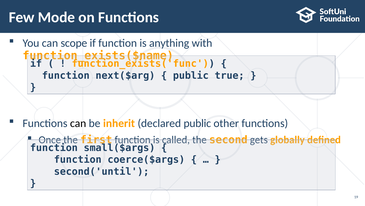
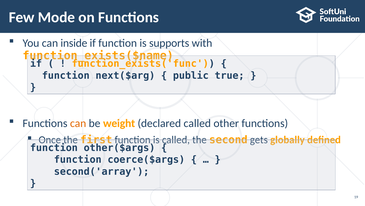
scope: scope -> inside
anything: anything -> supports
can at (78, 123) colour: black -> orange
inherit: inherit -> weight
declared public: public -> called
small($args: small($args -> other($args
second('until: second('until -> second('array
